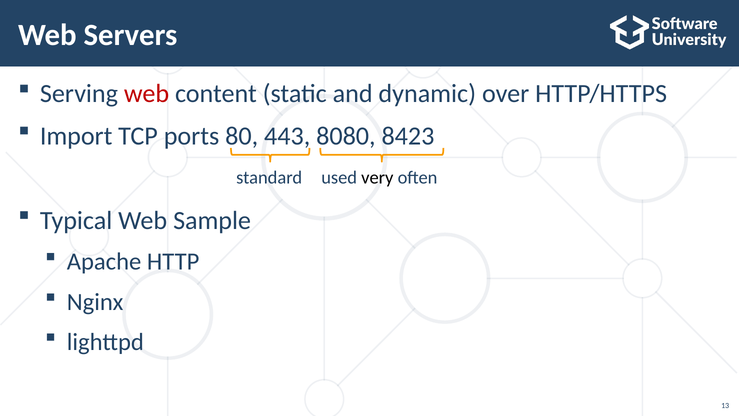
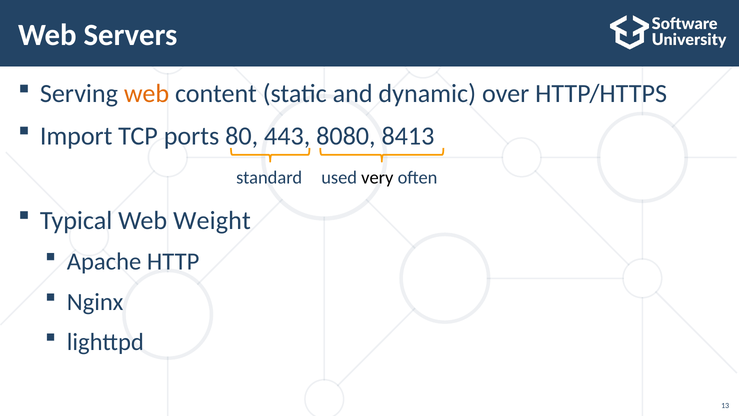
web at (147, 94) colour: red -> orange
8423: 8423 -> 8413
Sample: Sample -> Weight
